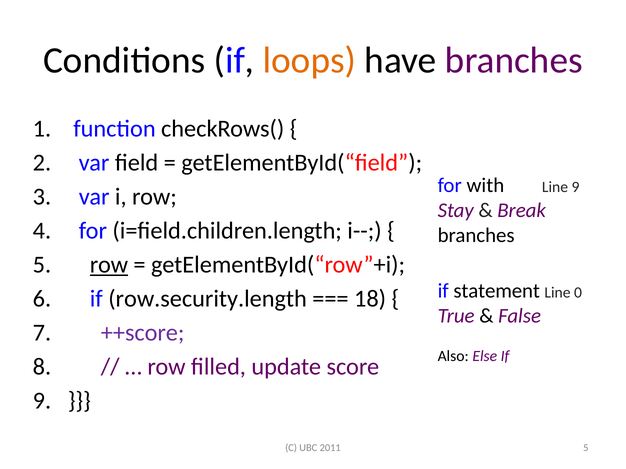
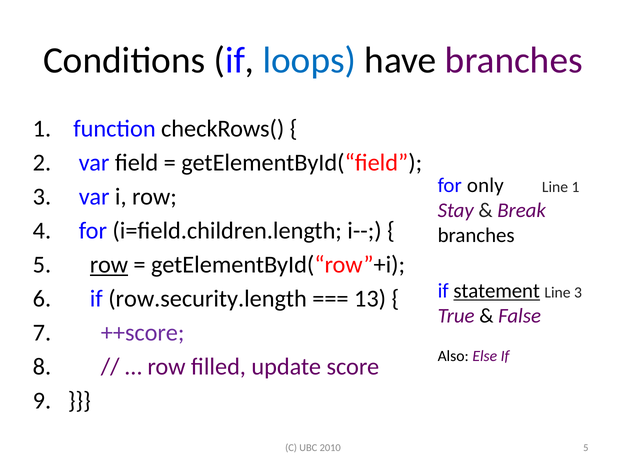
loops colour: orange -> blue
with: with -> only
Line 9: 9 -> 1
statement underline: none -> present
Line 0: 0 -> 3
18: 18 -> 13
2011: 2011 -> 2010
